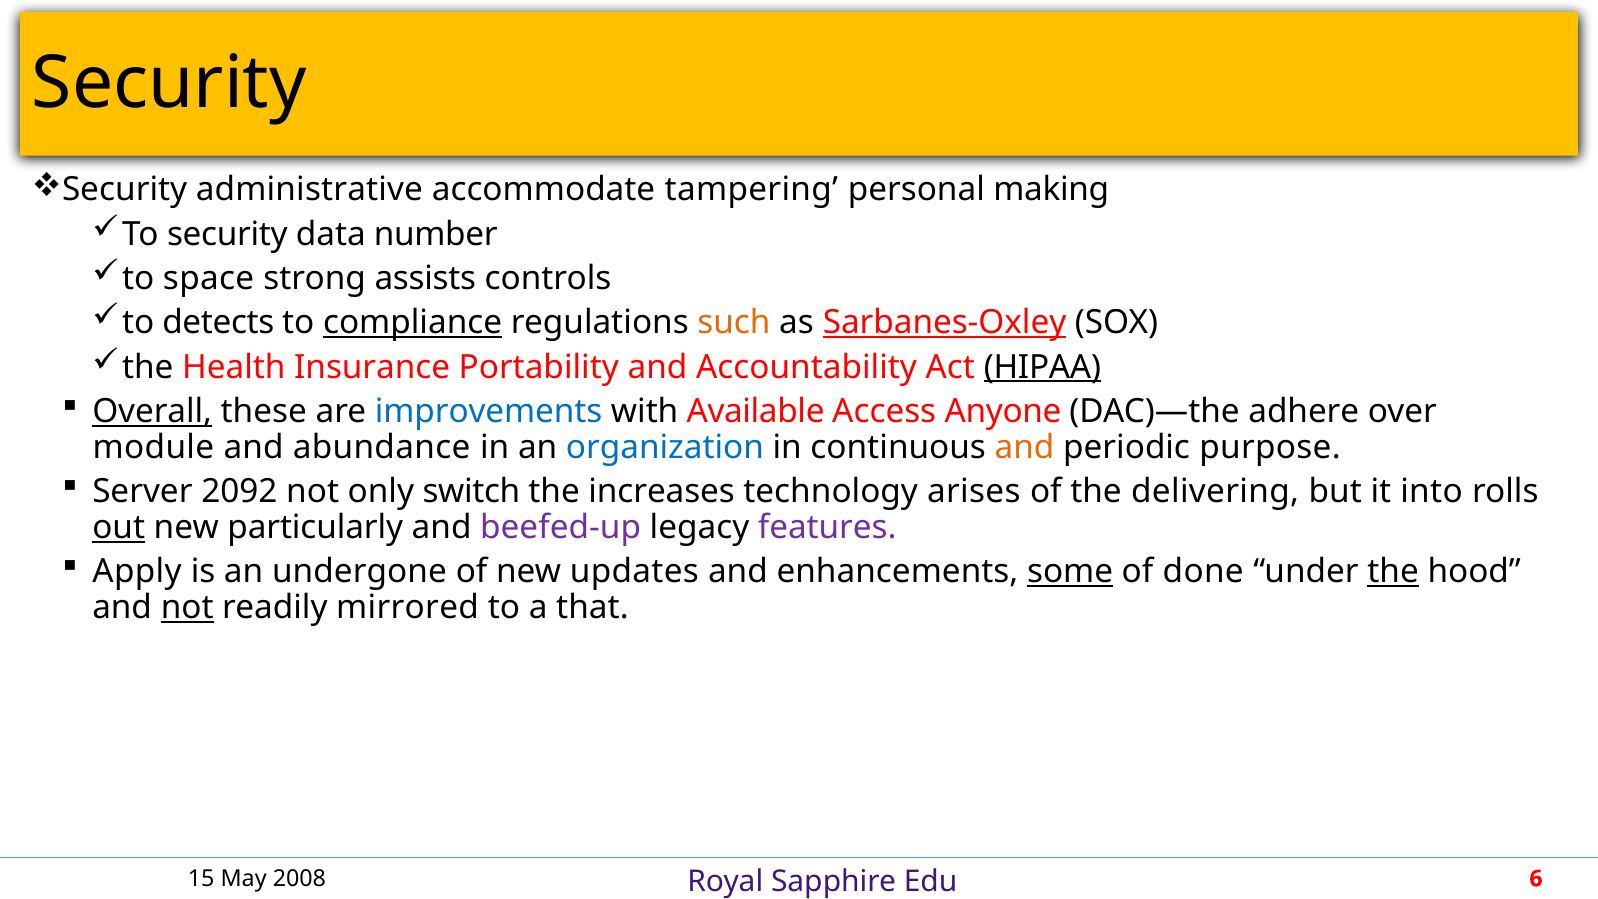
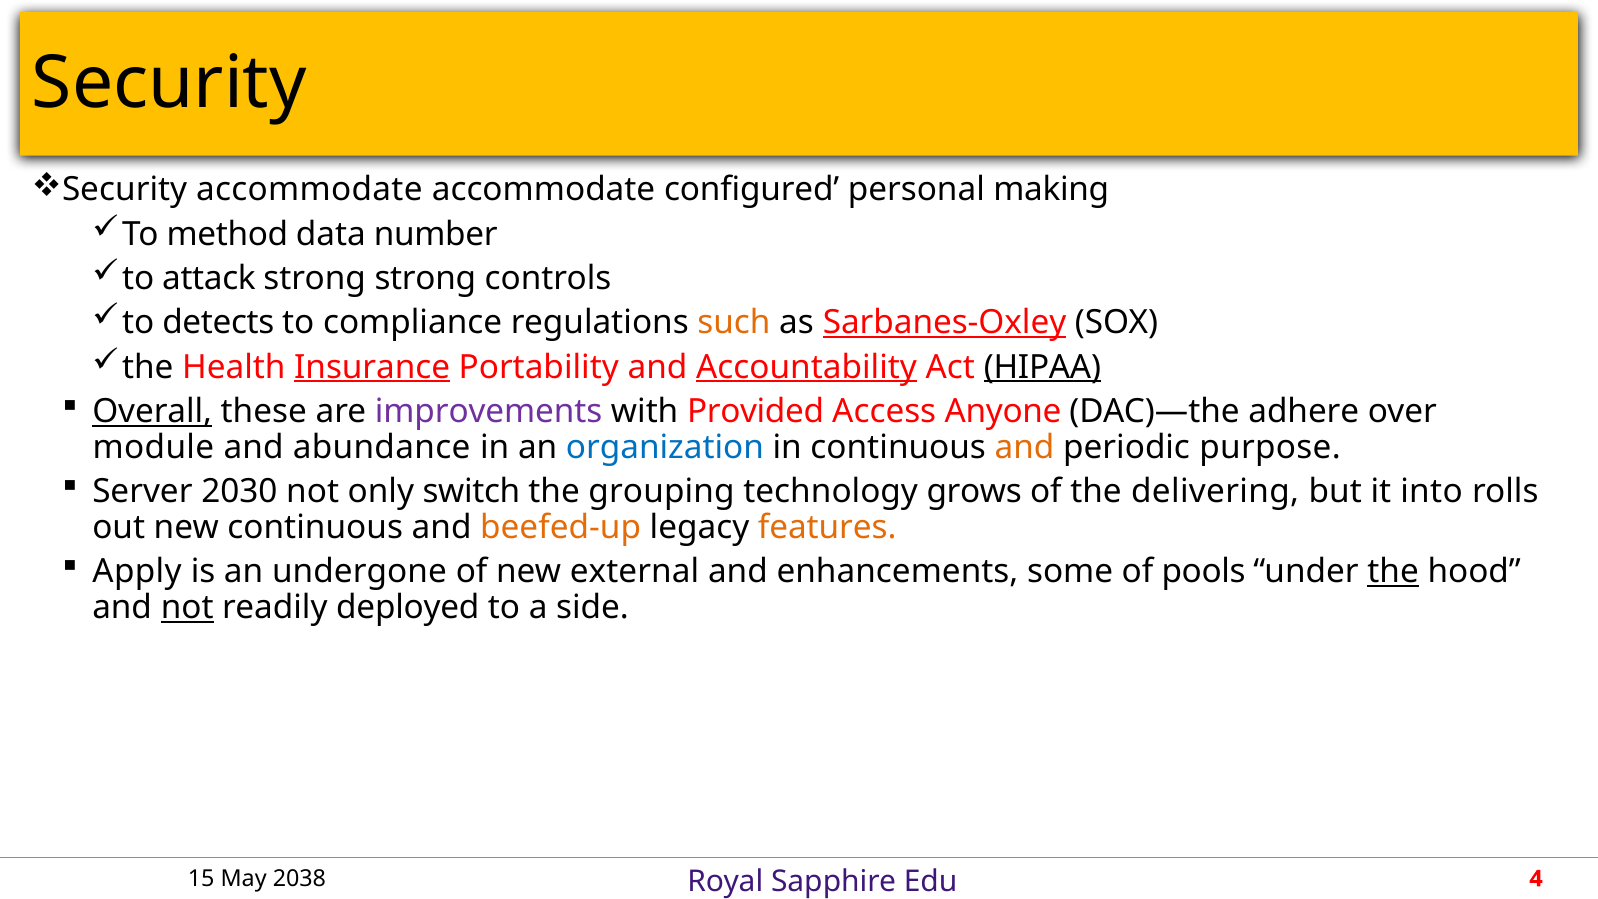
Security administrative: administrative -> accommodate
tampering: tampering -> configured
To security: security -> method
space: space -> attack
strong assists: assists -> strong
compliance underline: present -> none
Insurance underline: none -> present
Accountability underline: none -> present
improvements colour: blue -> purple
Available: Available -> Provided
2092: 2092 -> 2030
increases: increases -> grouping
arises: arises -> grows
out underline: present -> none
new particularly: particularly -> continuous
beefed-up colour: purple -> orange
features colour: purple -> orange
updates: updates -> external
some underline: present -> none
done: done -> pools
mirrored: mirrored -> deployed
that: that -> side
2008: 2008 -> 2038
6: 6 -> 4
